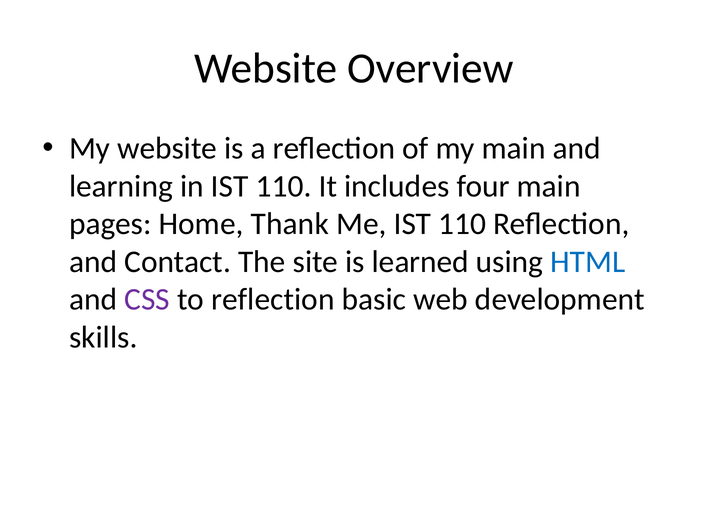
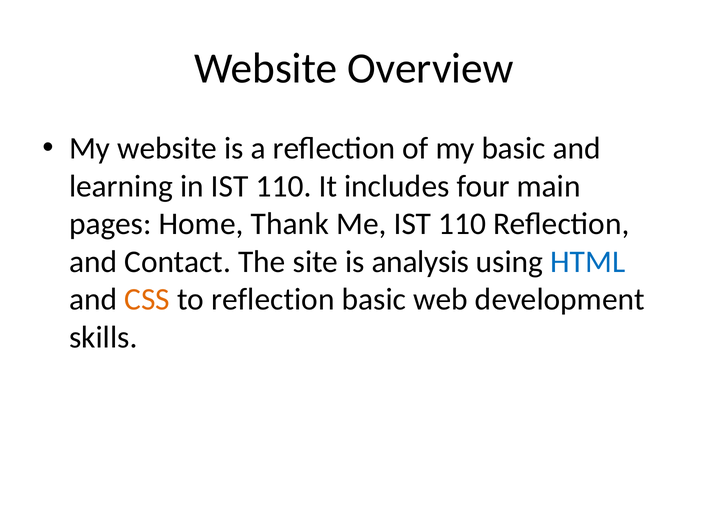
my main: main -> basic
learned: learned -> analysis
CSS colour: purple -> orange
